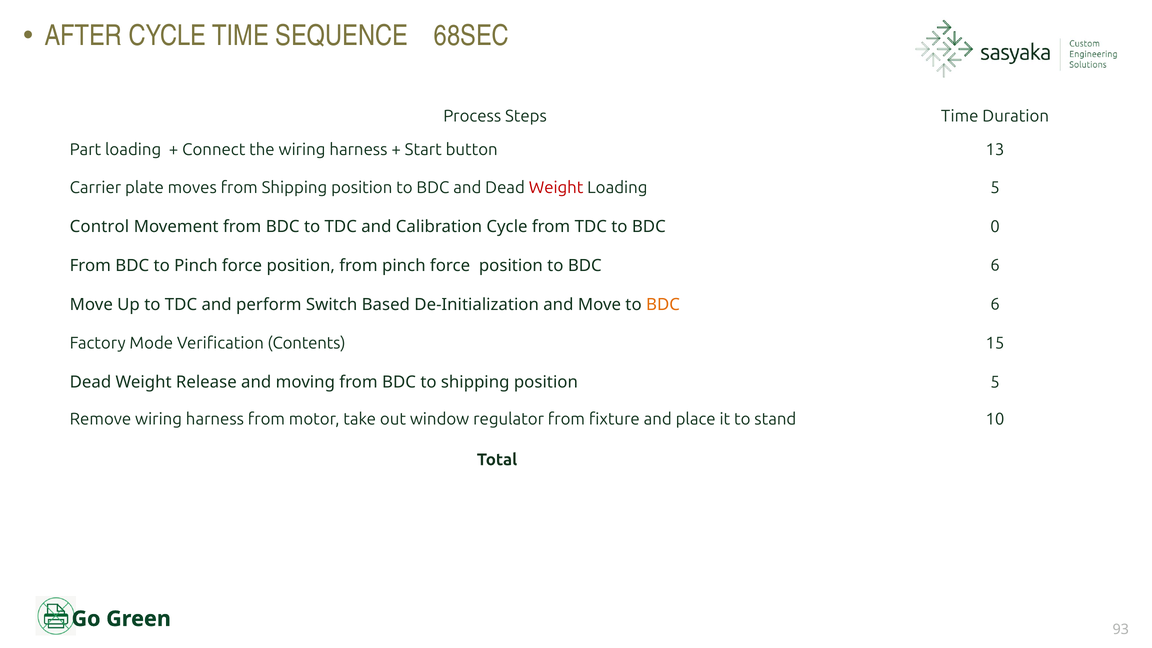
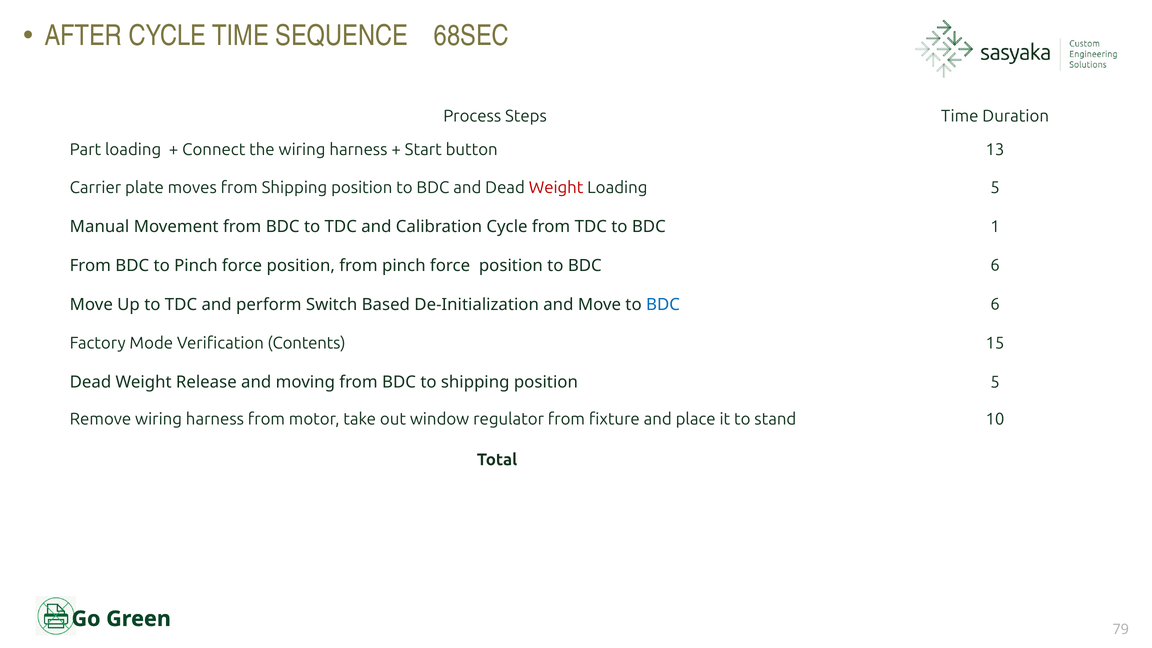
Control: Control -> Manual
0: 0 -> 1
BDC at (663, 305) colour: orange -> blue
93: 93 -> 79
